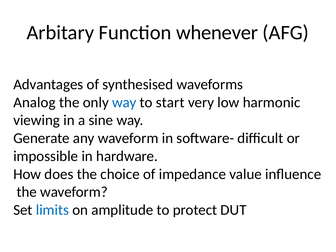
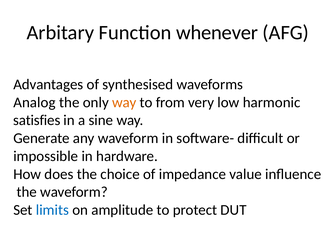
way at (124, 102) colour: blue -> orange
start: start -> from
viewing: viewing -> satisfies
